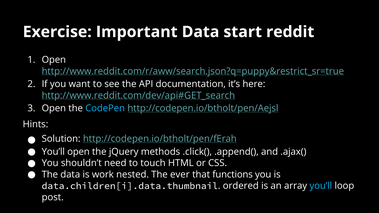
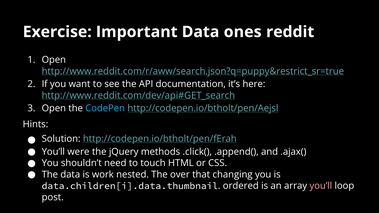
start: start -> ones
You’ll open: open -> were
ever: ever -> over
functions: functions -> changing
you’ll at (321, 186) colour: light blue -> pink
